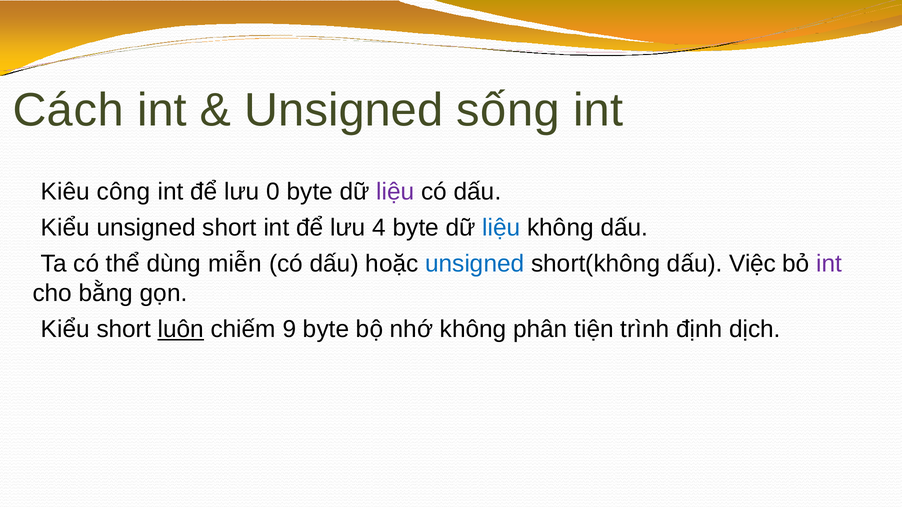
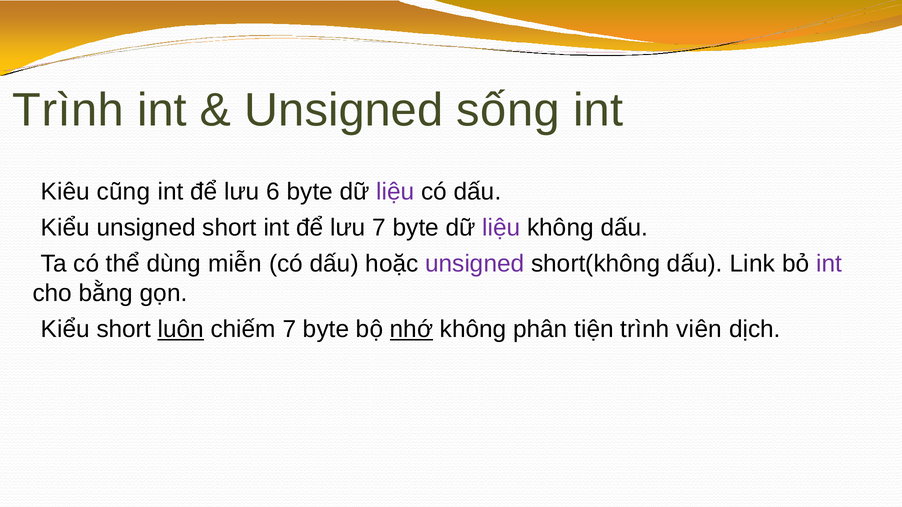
Cách at (68, 110): Cách -> Trình
công: công -> cũng
0: 0 -> 6
lưu 4: 4 -> 7
liệu at (501, 228) colour: blue -> purple
unsigned at (475, 264) colour: blue -> purple
Việc: Việc -> Link
chiếm 9: 9 -> 7
nhớ underline: none -> present
định: định -> viên
